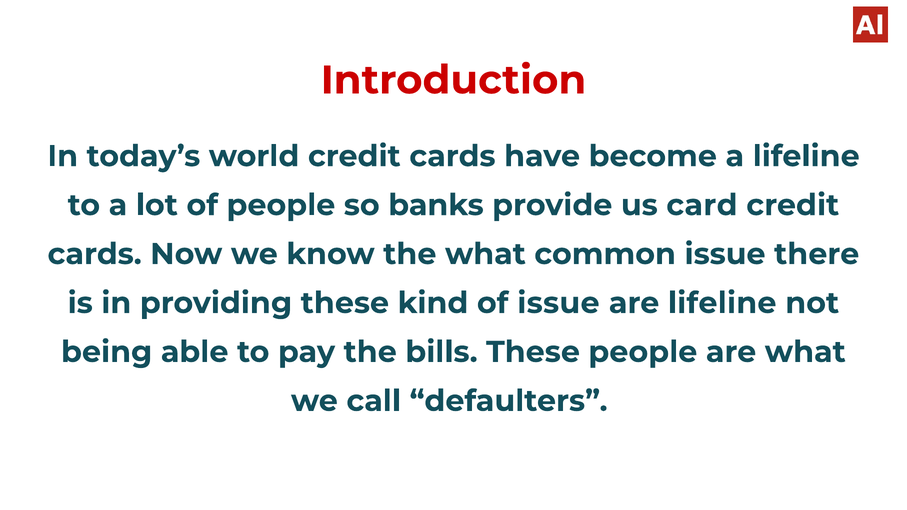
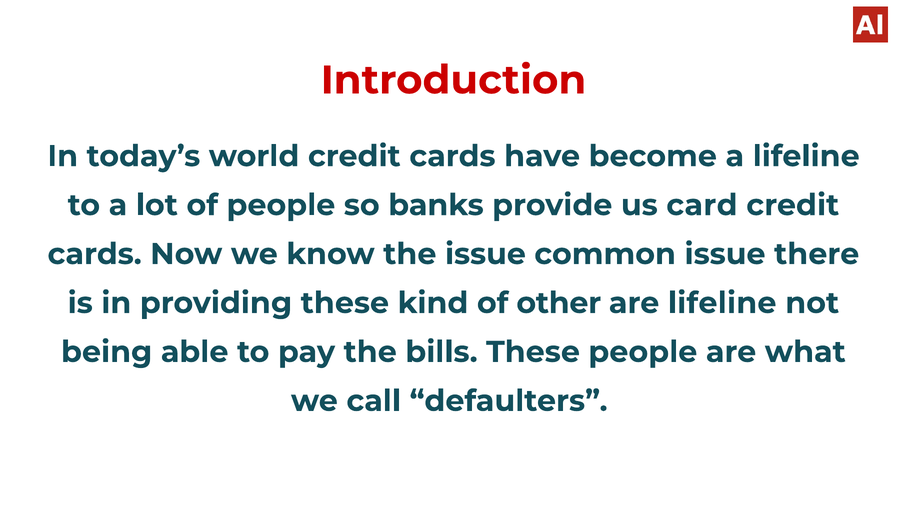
the what: what -> issue
of issue: issue -> other
